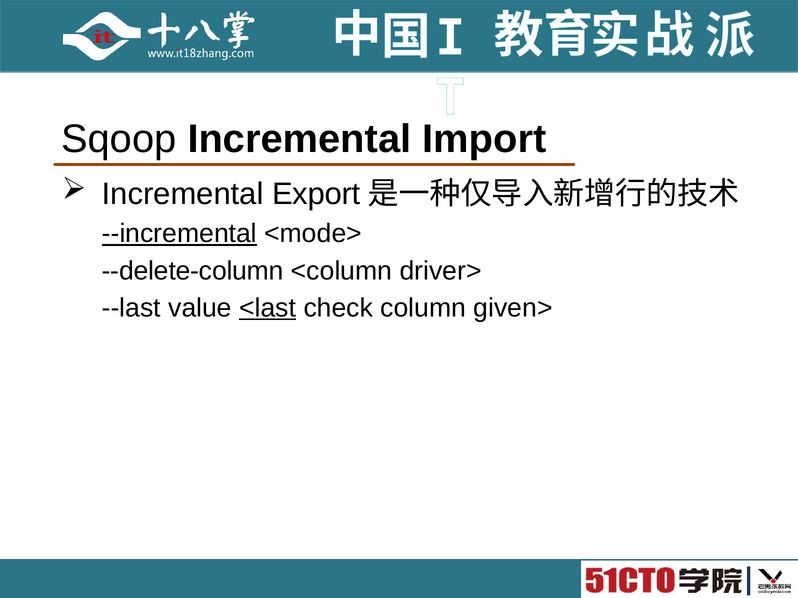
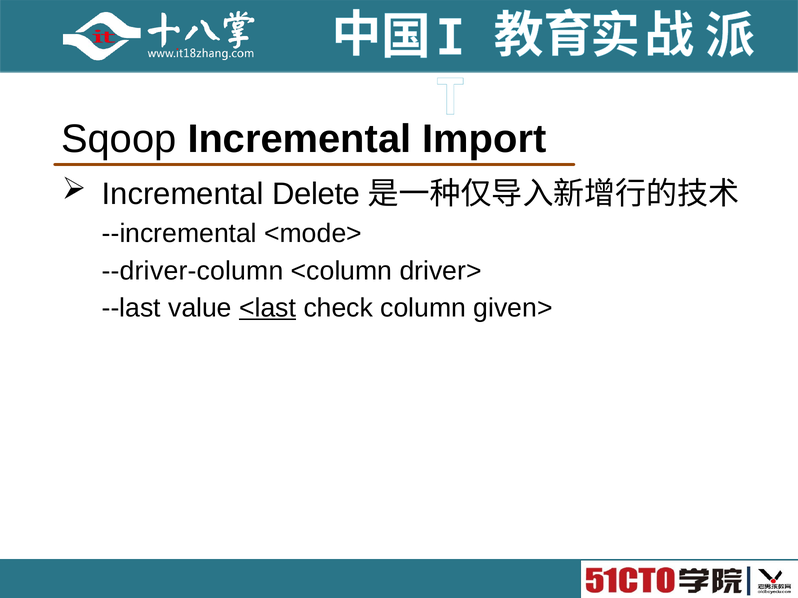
Export: Export -> Delete
--incremental underline: present -> none
--delete-column: --delete-column -> --driver-column
